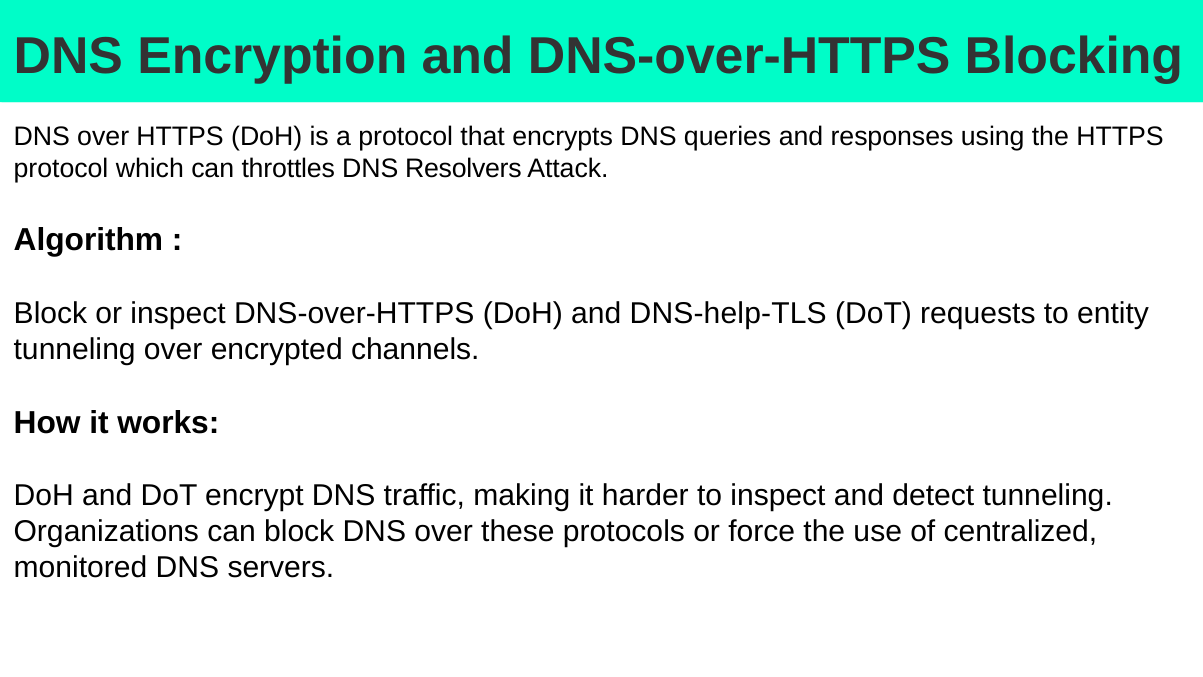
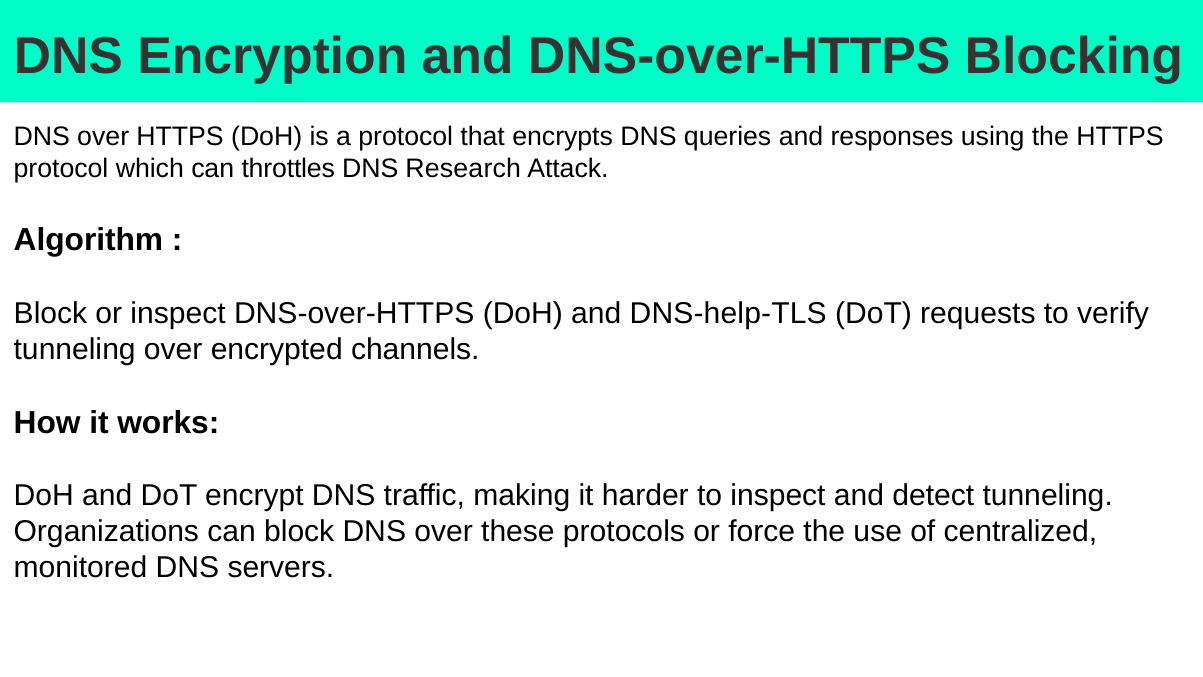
Resolvers: Resolvers -> Research
entity: entity -> verify
